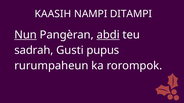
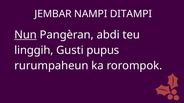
KAASIH: KAASIH -> JEMBAR
abdi underline: present -> none
sadrah: sadrah -> linggih
